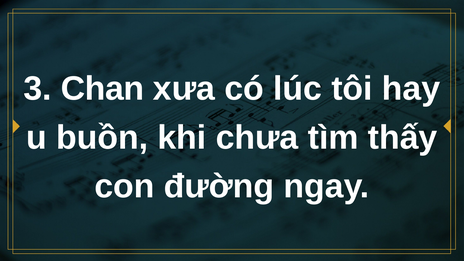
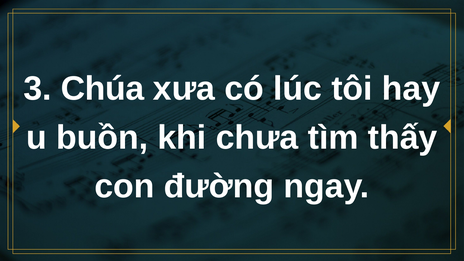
Chan: Chan -> Chúa
